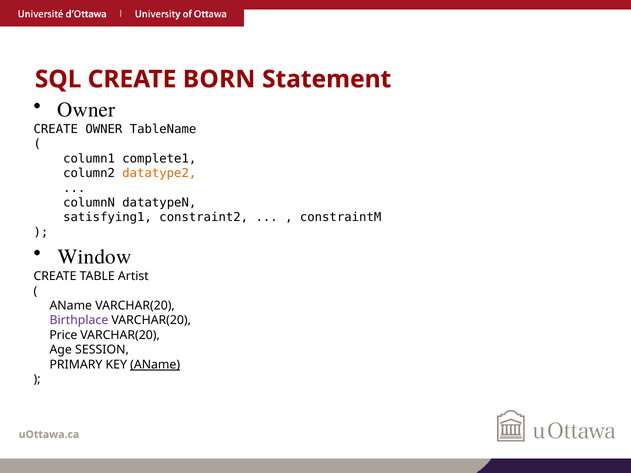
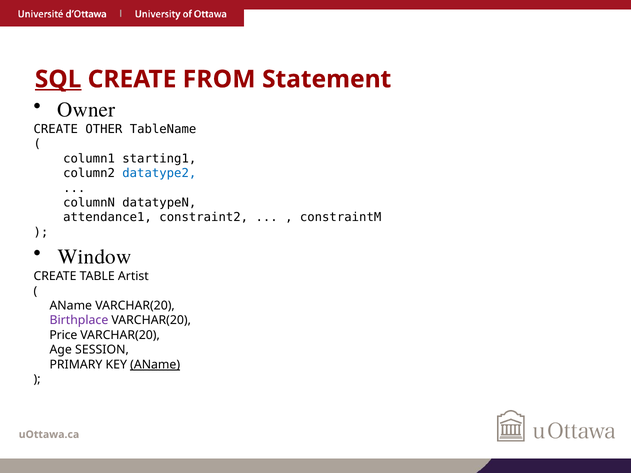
SQL underline: none -> present
BORN: BORN -> FROM
CREATE OWNER: OWNER -> OTHER
complete1: complete1 -> starting1
datatype2 colour: orange -> blue
satisfying1: satisfying1 -> attendance1
